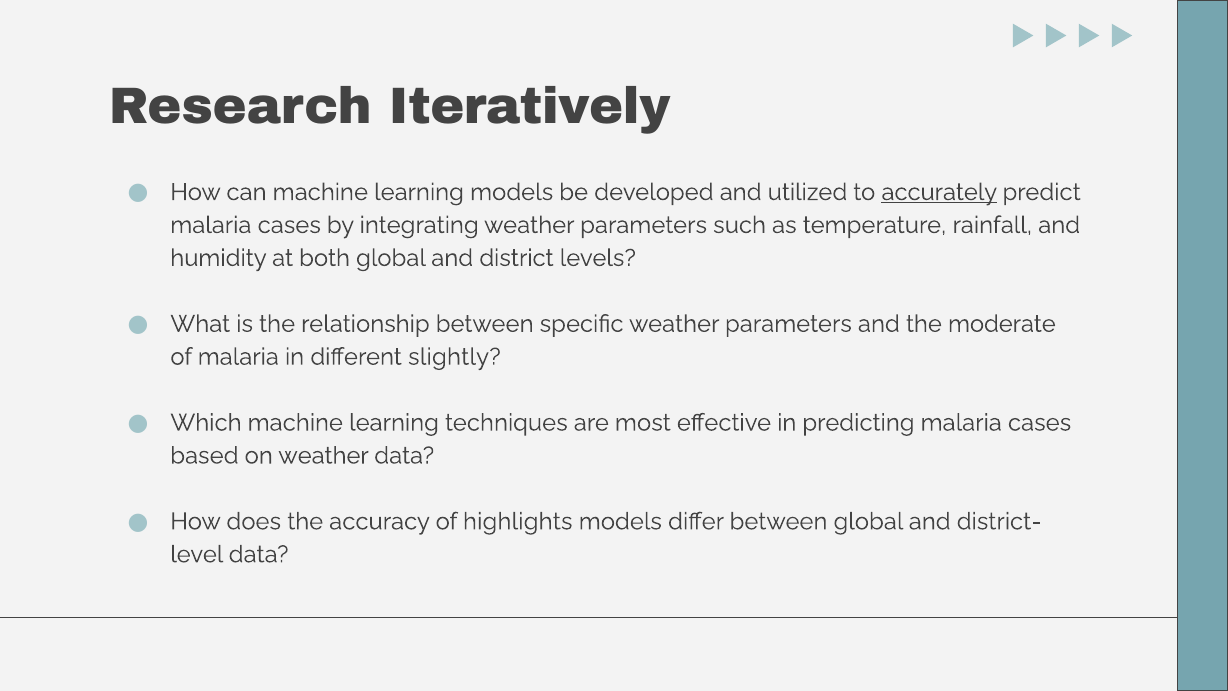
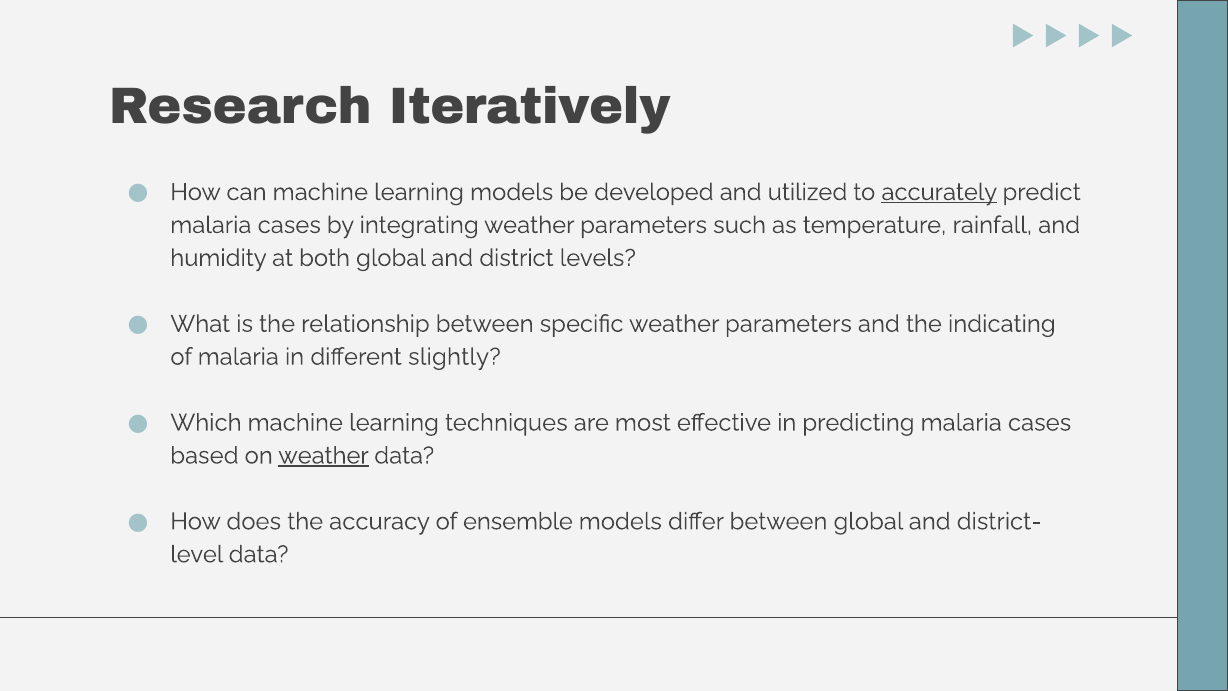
moderate: moderate -> indicating
weather at (324, 455) underline: none -> present
highlights: highlights -> ensemble
